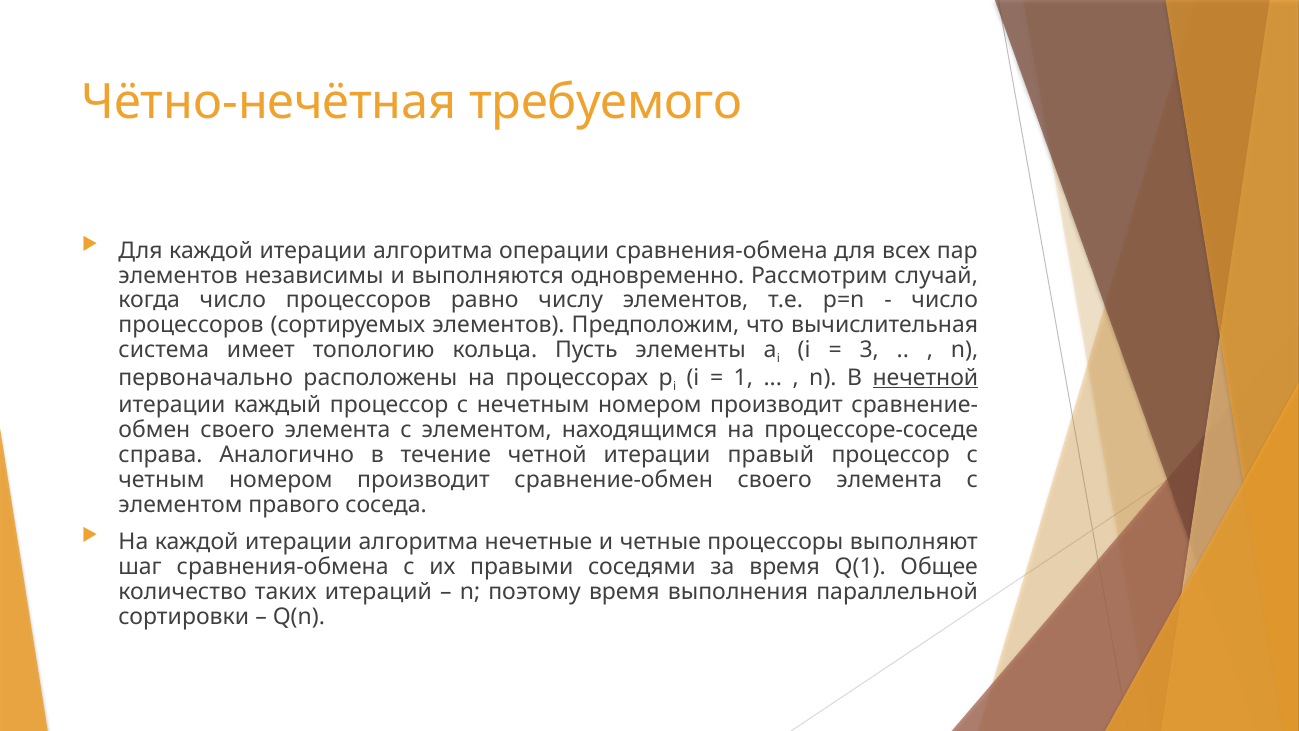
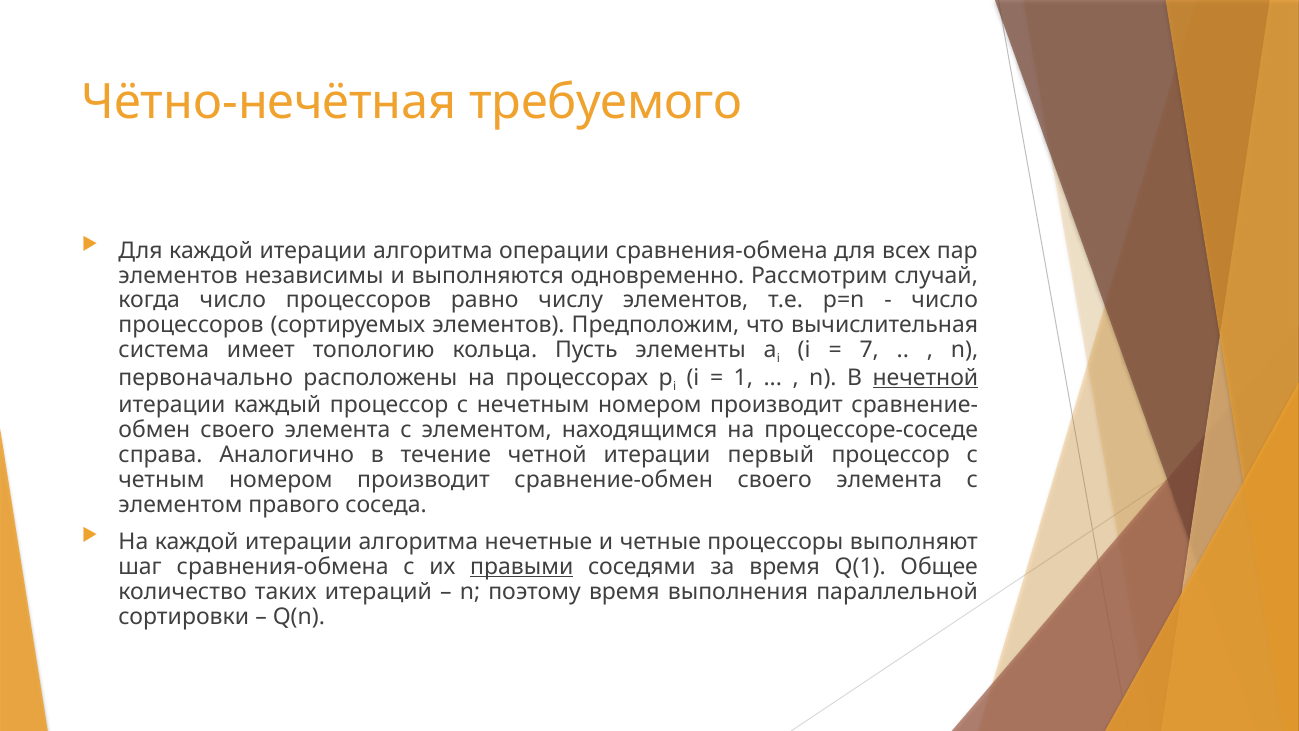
3: 3 -> 7
правый: правый -> первый
правыми underline: none -> present
